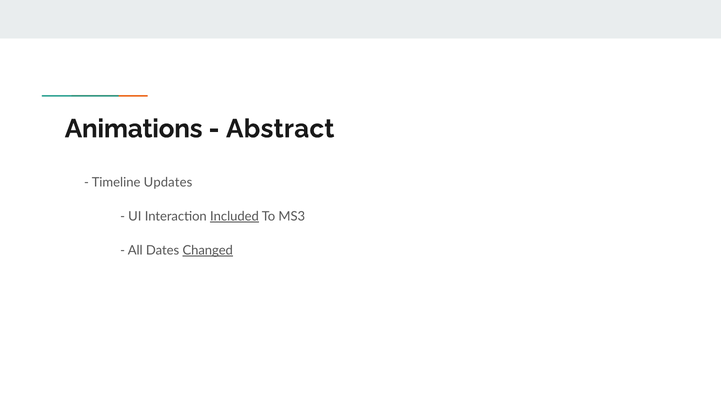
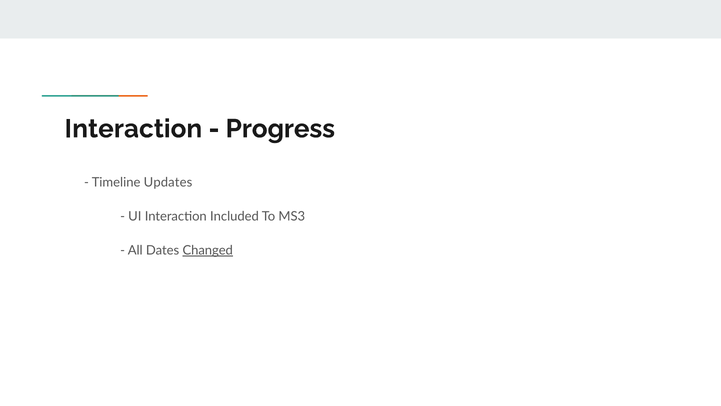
Animations at (134, 129): Animations -> Interaction
Abstract: Abstract -> Progress
Included underline: present -> none
